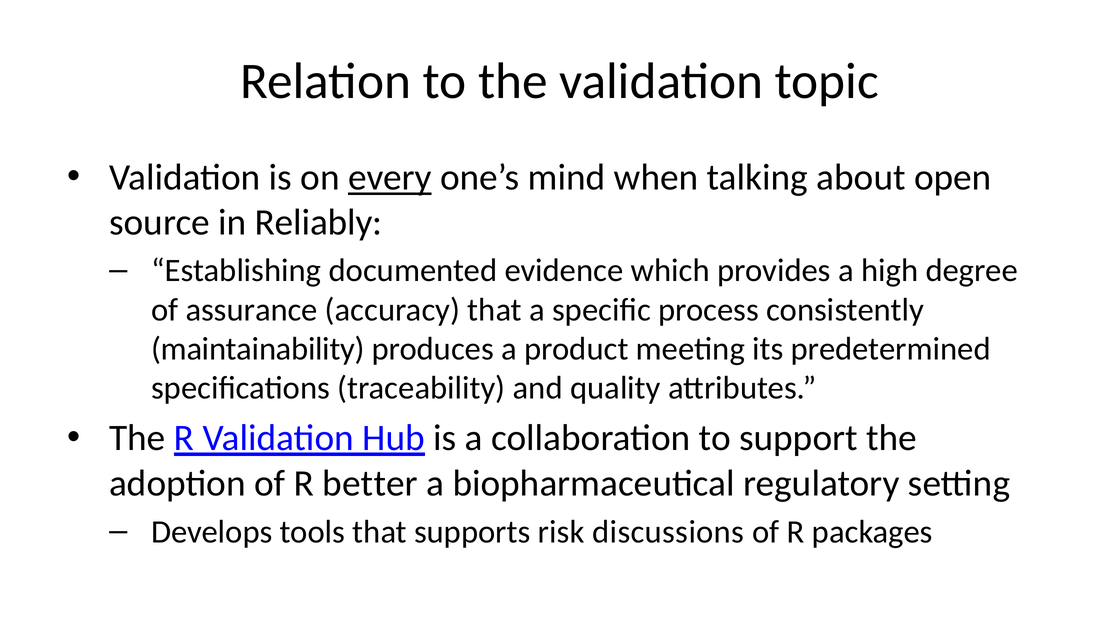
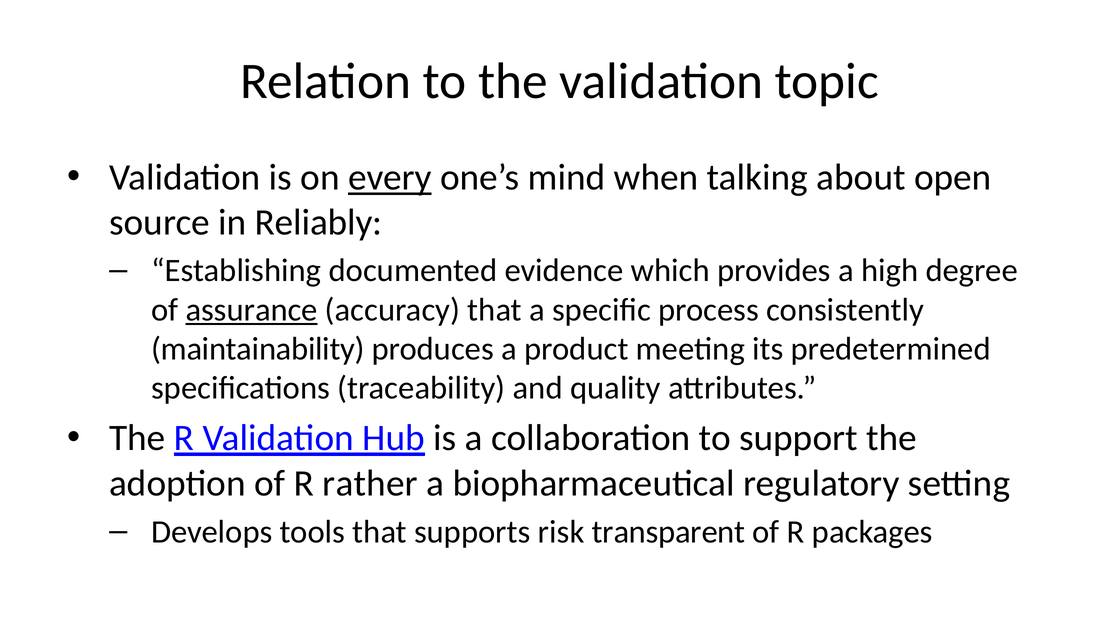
assurance underline: none -> present
better: better -> rather
discussions: discussions -> transparent
